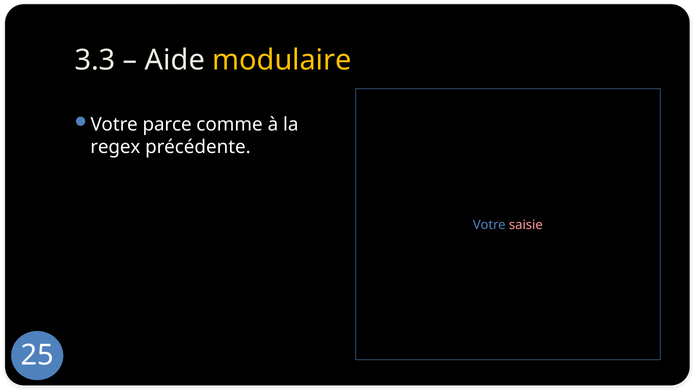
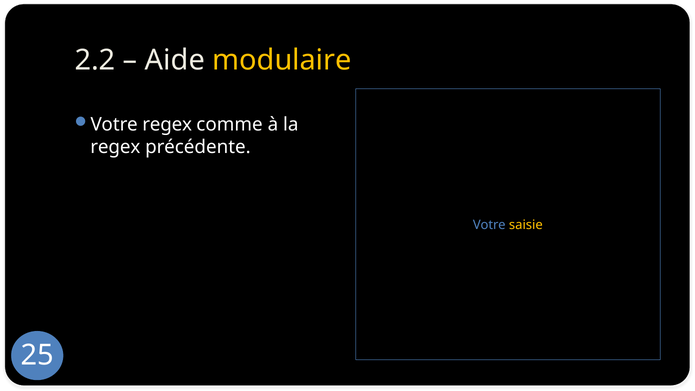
3.3: 3.3 -> 2.2
Votre parce: parce -> regex
saisie colour: pink -> yellow
